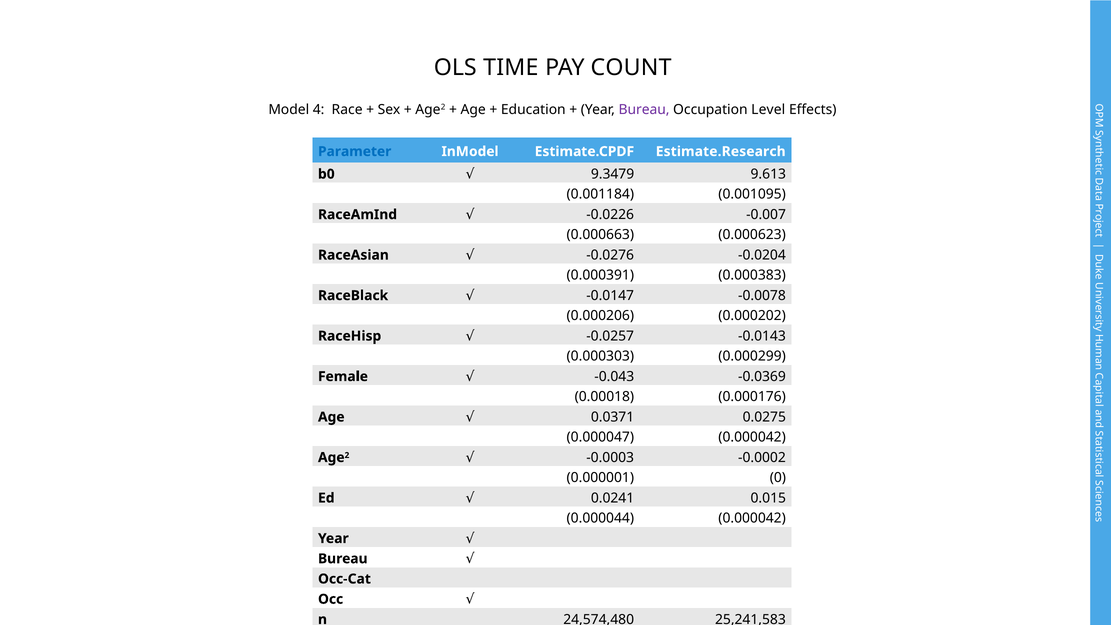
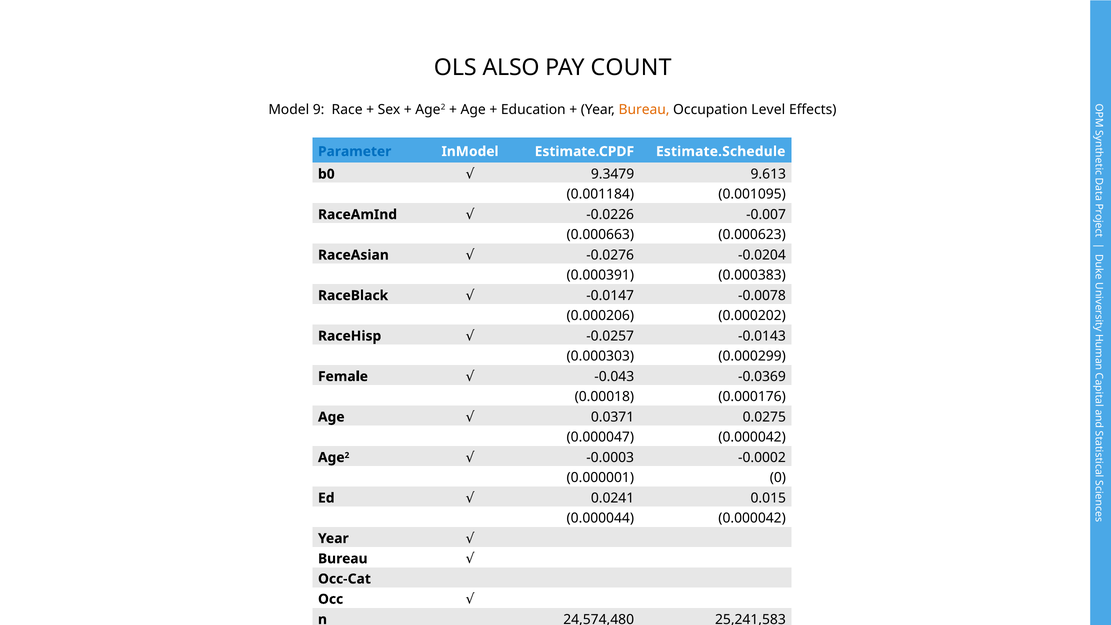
TIME: TIME -> ALSO
4: 4 -> 9
Bureau at (644, 109) colour: purple -> orange
Estimate.Research: Estimate.Research -> Estimate.Schedule
